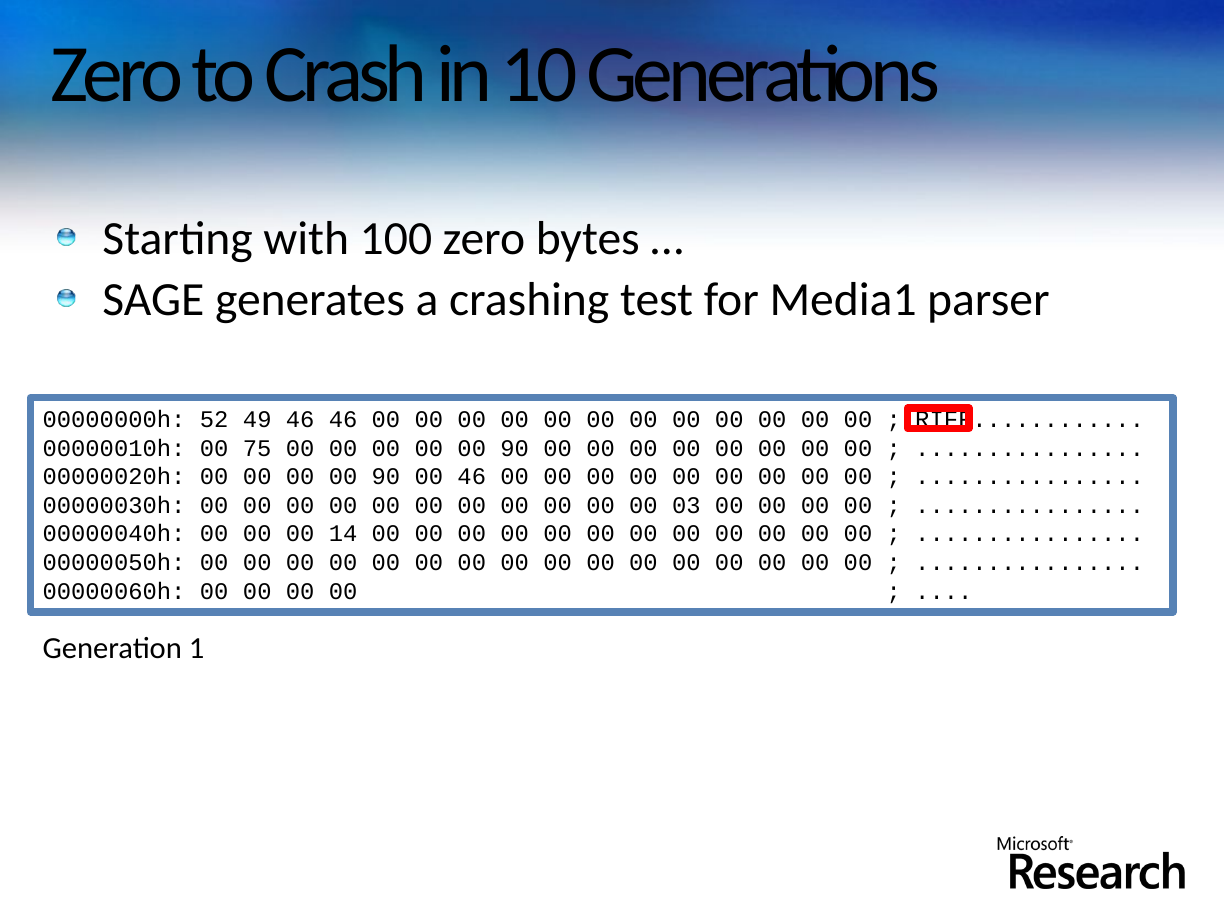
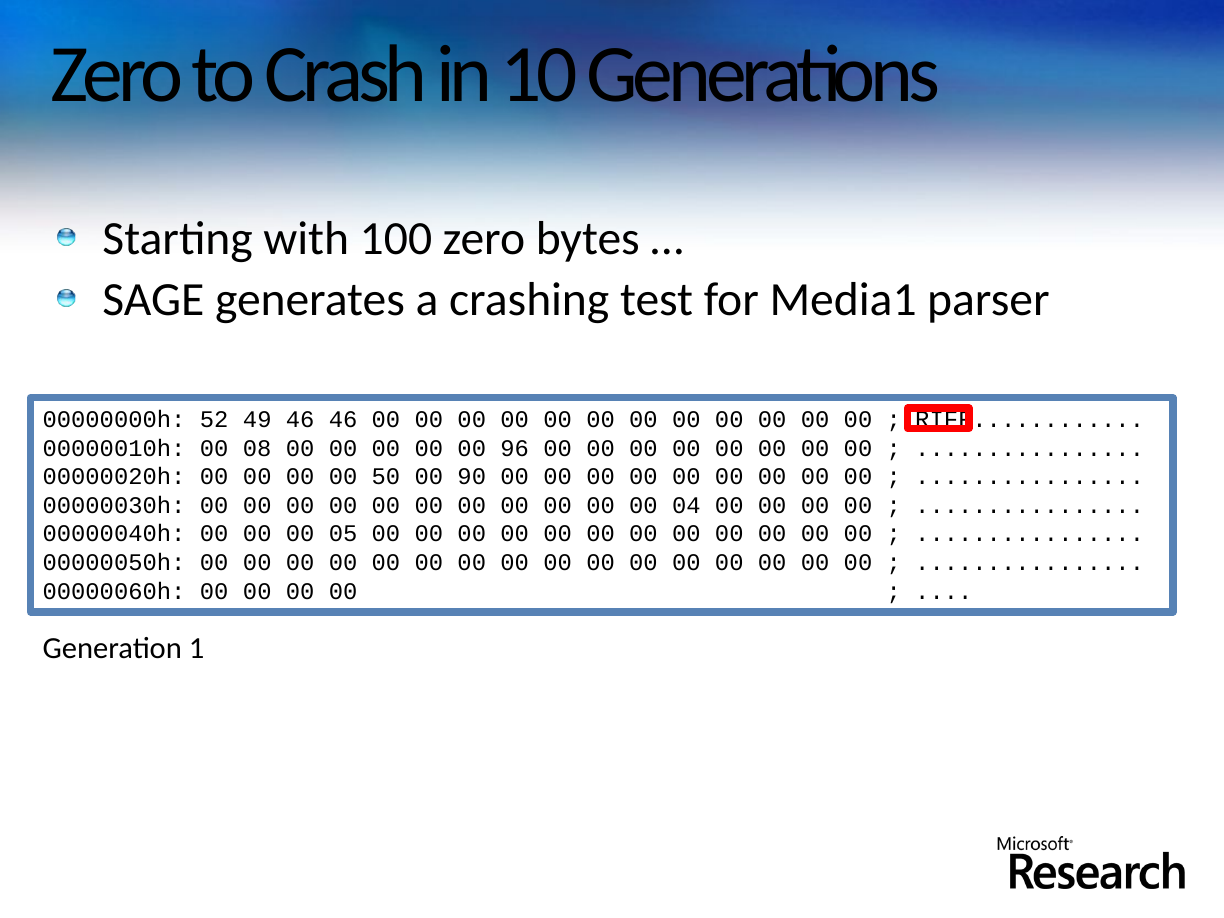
75: 75 -> 08
90 at (515, 448): 90 -> 96
90 at (386, 477): 90 -> 50
00 46: 46 -> 90
03: 03 -> 04
14: 14 -> 05
